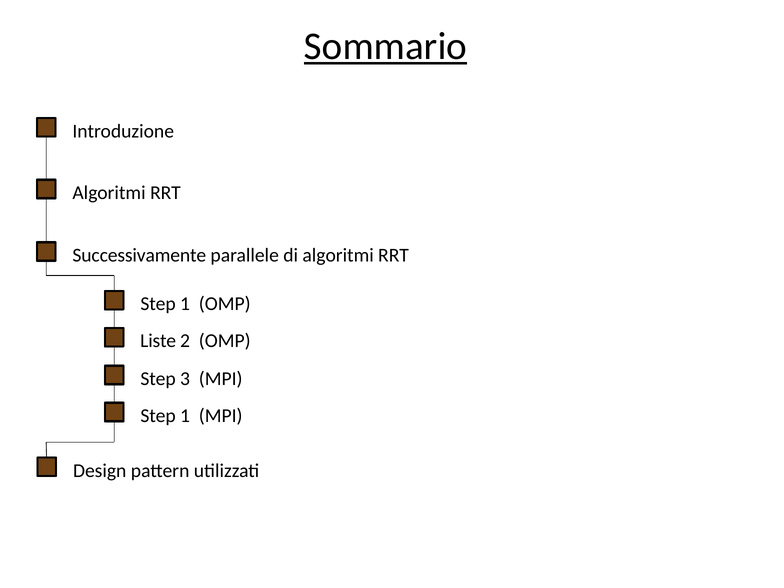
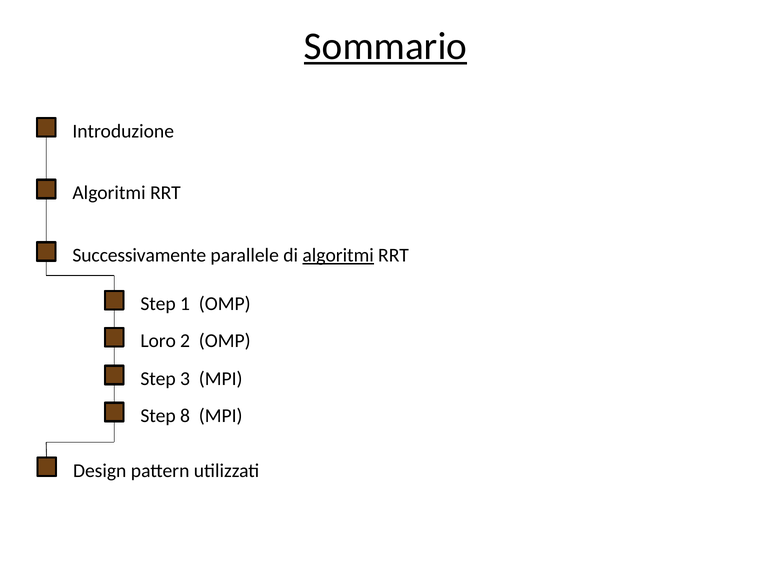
algoritmi at (338, 255) underline: none -> present
Liste: Liste -> Loro
1 at (185, 416): 1 -> 8
